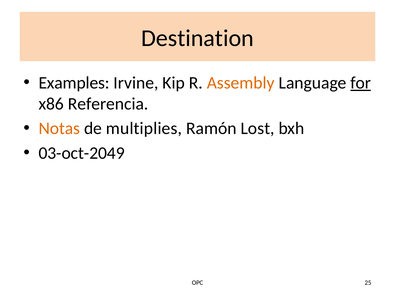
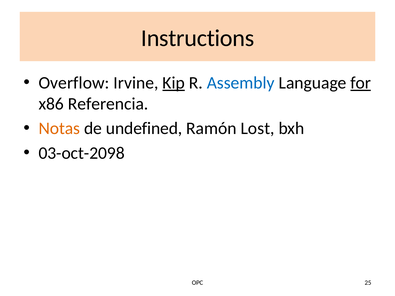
Destination: Destination -> Instructions
Examples: Examples -> Overflow
Kip underline: none -> present
Assembly colour: orange -> blue
multiplies: multiplies -> undefined
03-oct-2049: 03-oct-2049 -> 03-oct-2098
